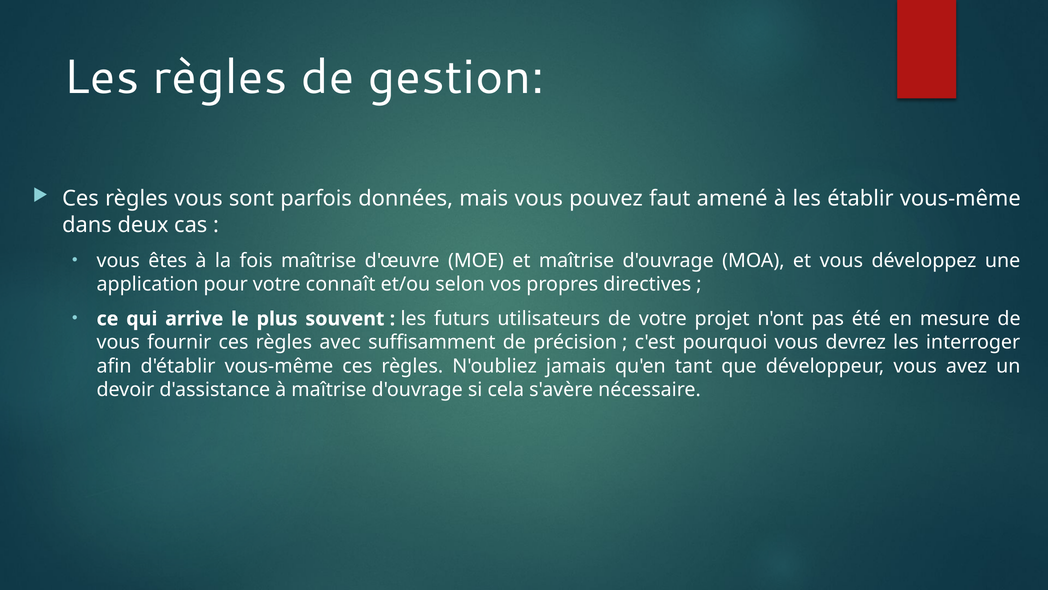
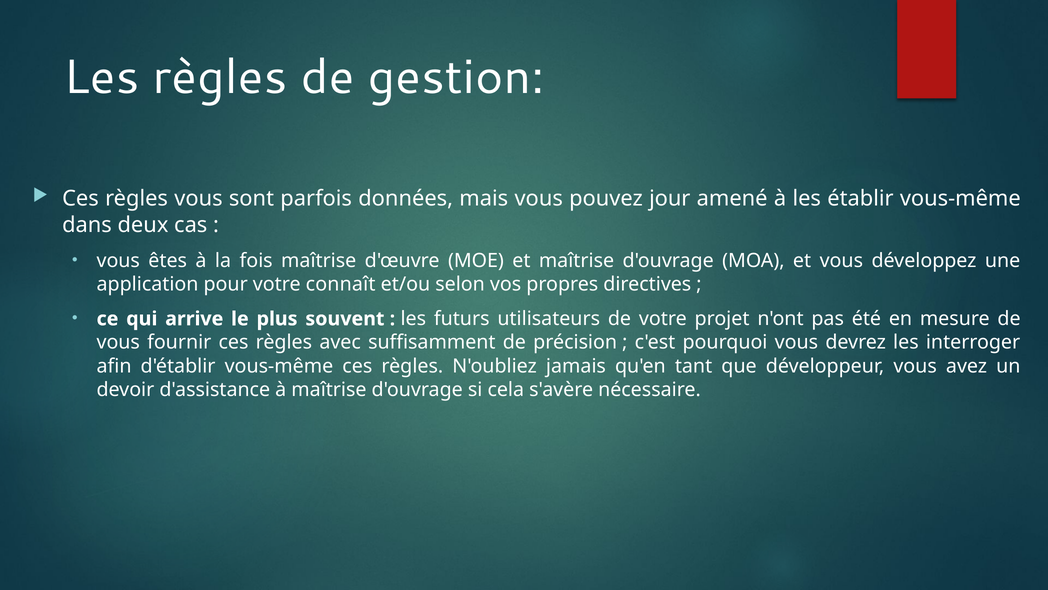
faut: faut -> jour
